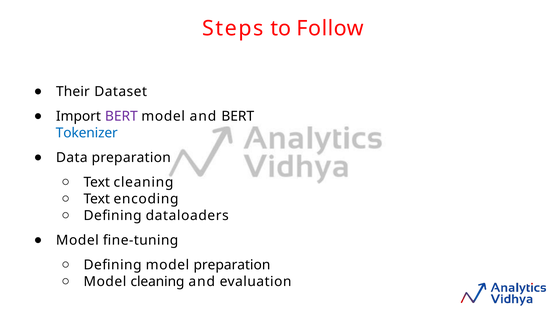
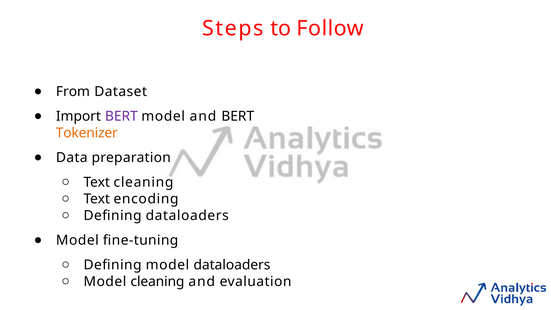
Their: Their -> From
Tokenizer colour: blue -> orange
model preparation: preparation -> dataloaders
